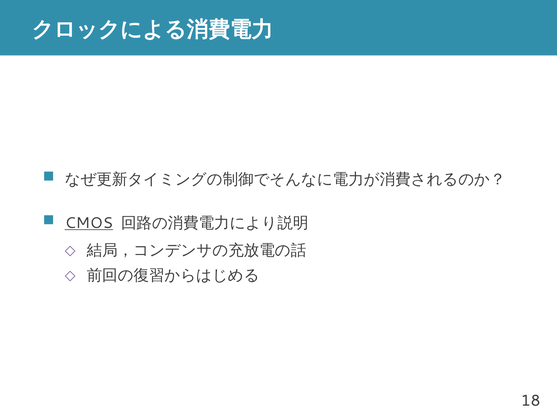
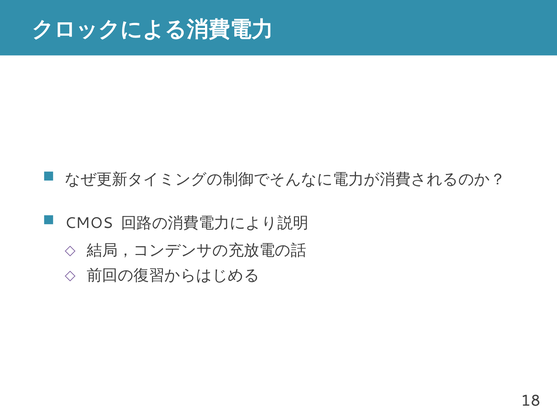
CMOS underline: present -> none
